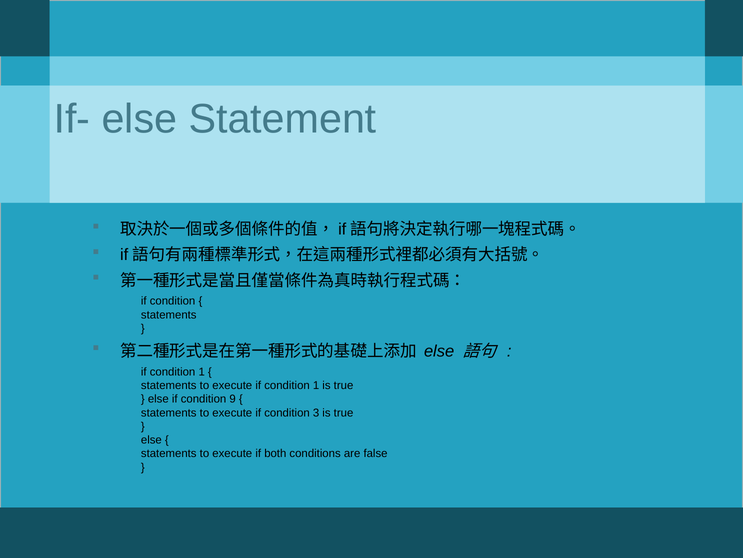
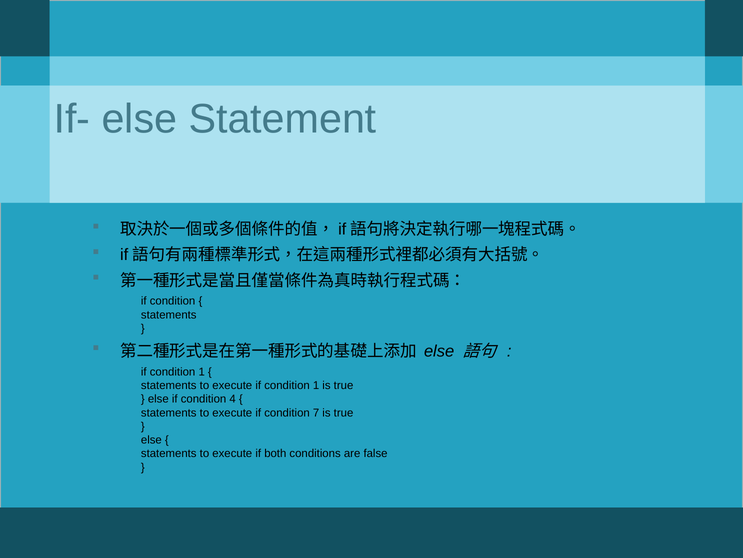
9: 9 -> 4
3: 3 -> 7
